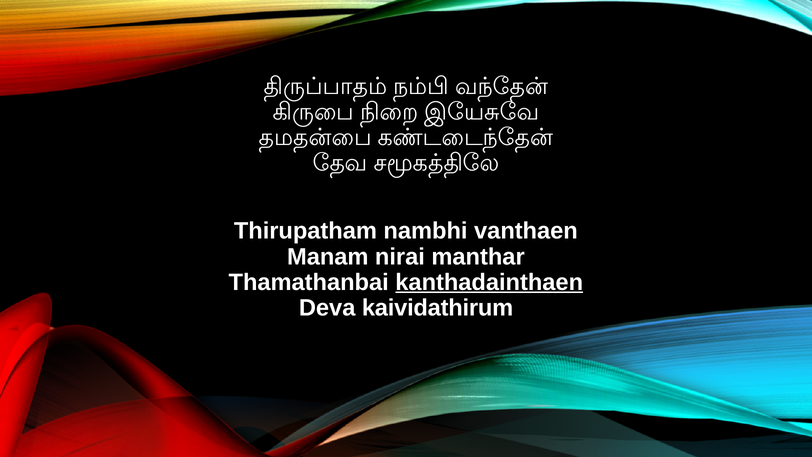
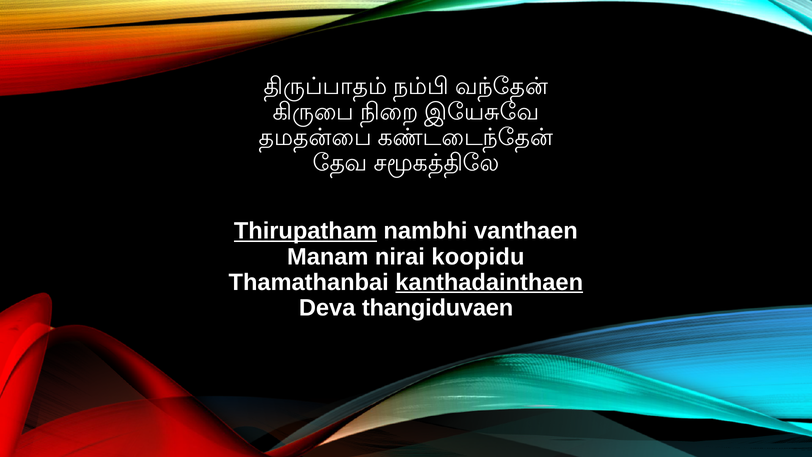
Thirupatham underline: none -> present
manthar: manthar -> koopidu
kaividathirum: kaividathirum -> thangiduvaen
